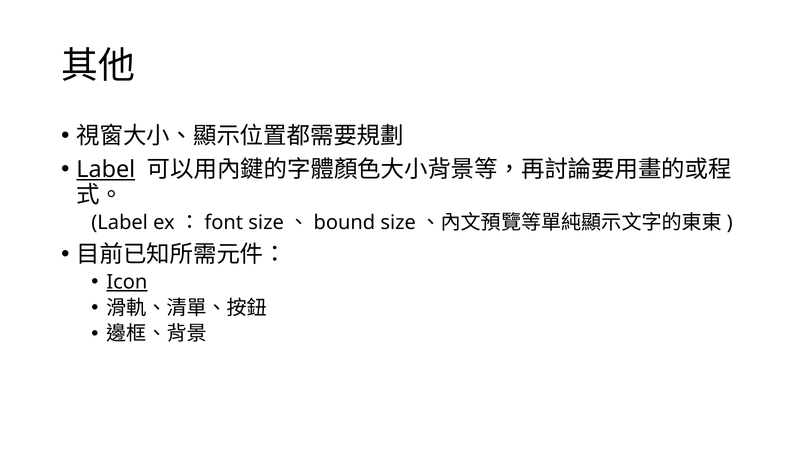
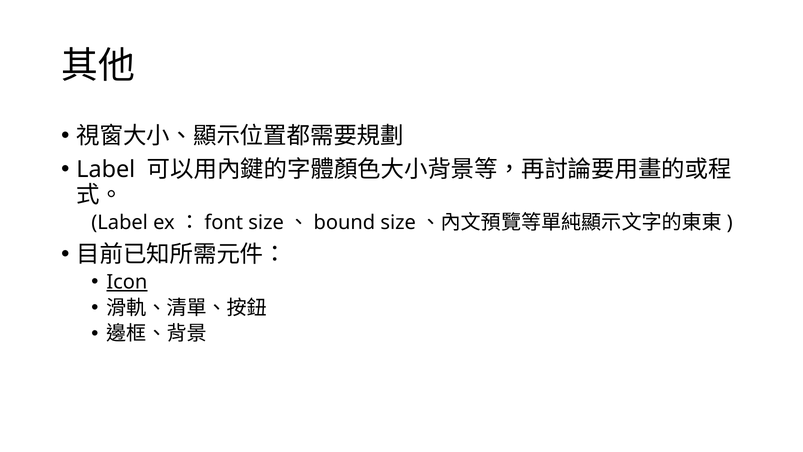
Label at (106, 169) underline: present -> none
